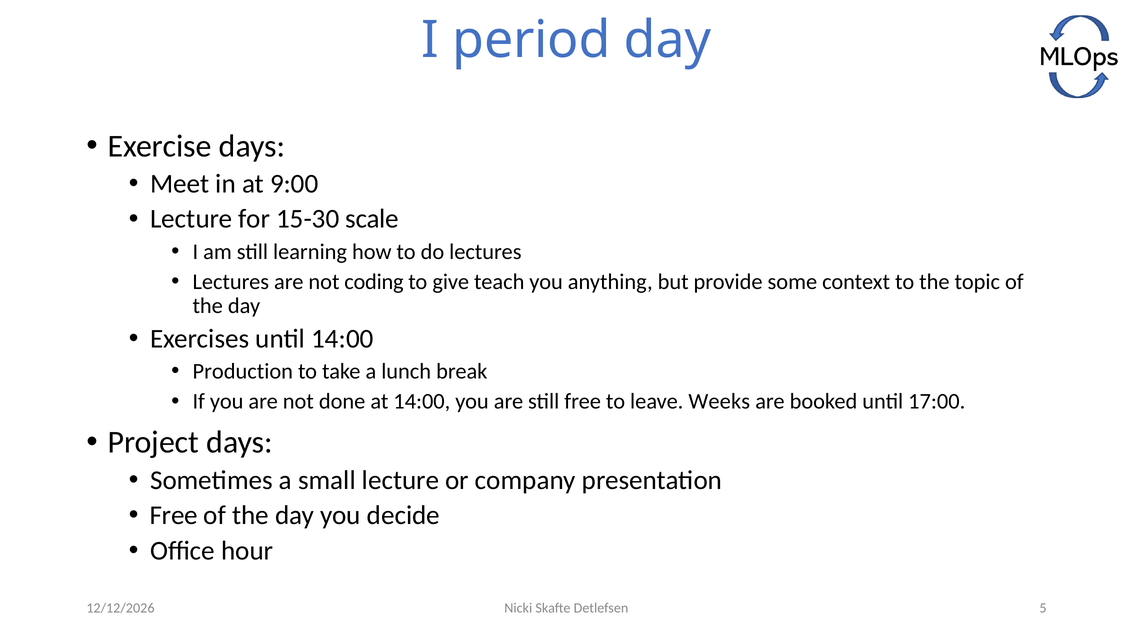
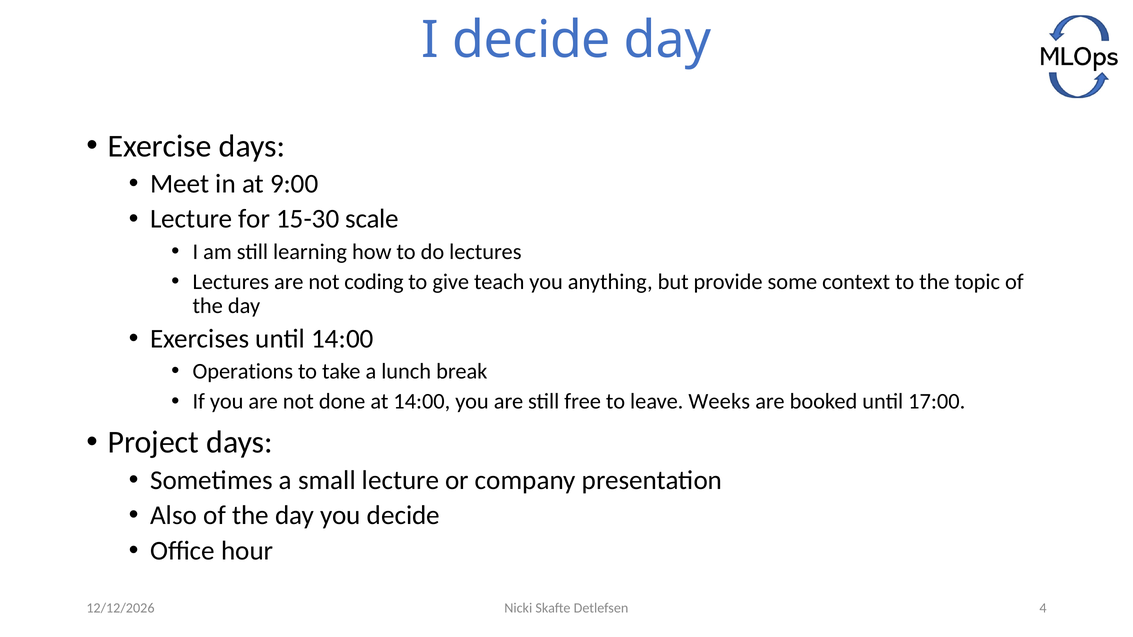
I period: period -> decide
Production: Production -> Operations
Free at (174, 516): Free -> Also
5: 5 -> 4
